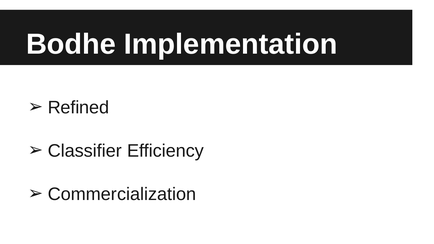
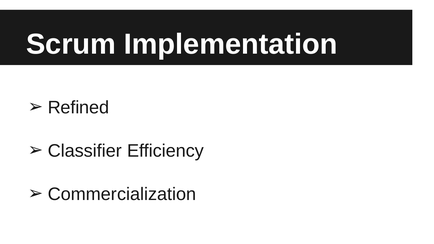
Bodhe: Bodhe -> Scrum
